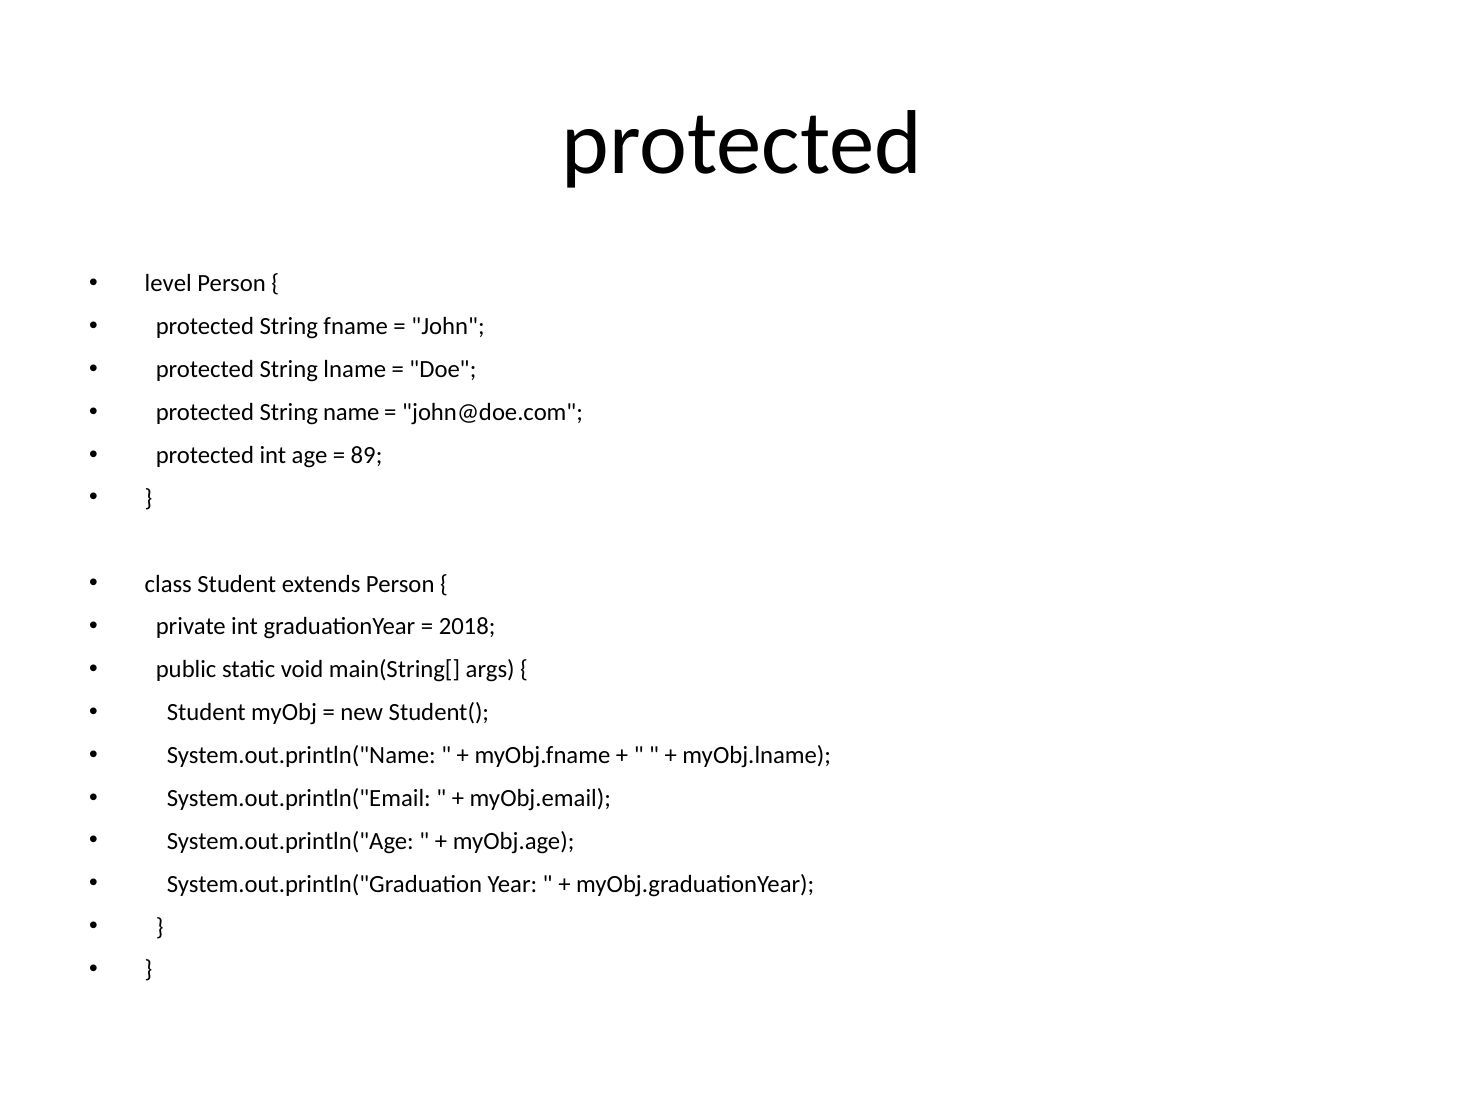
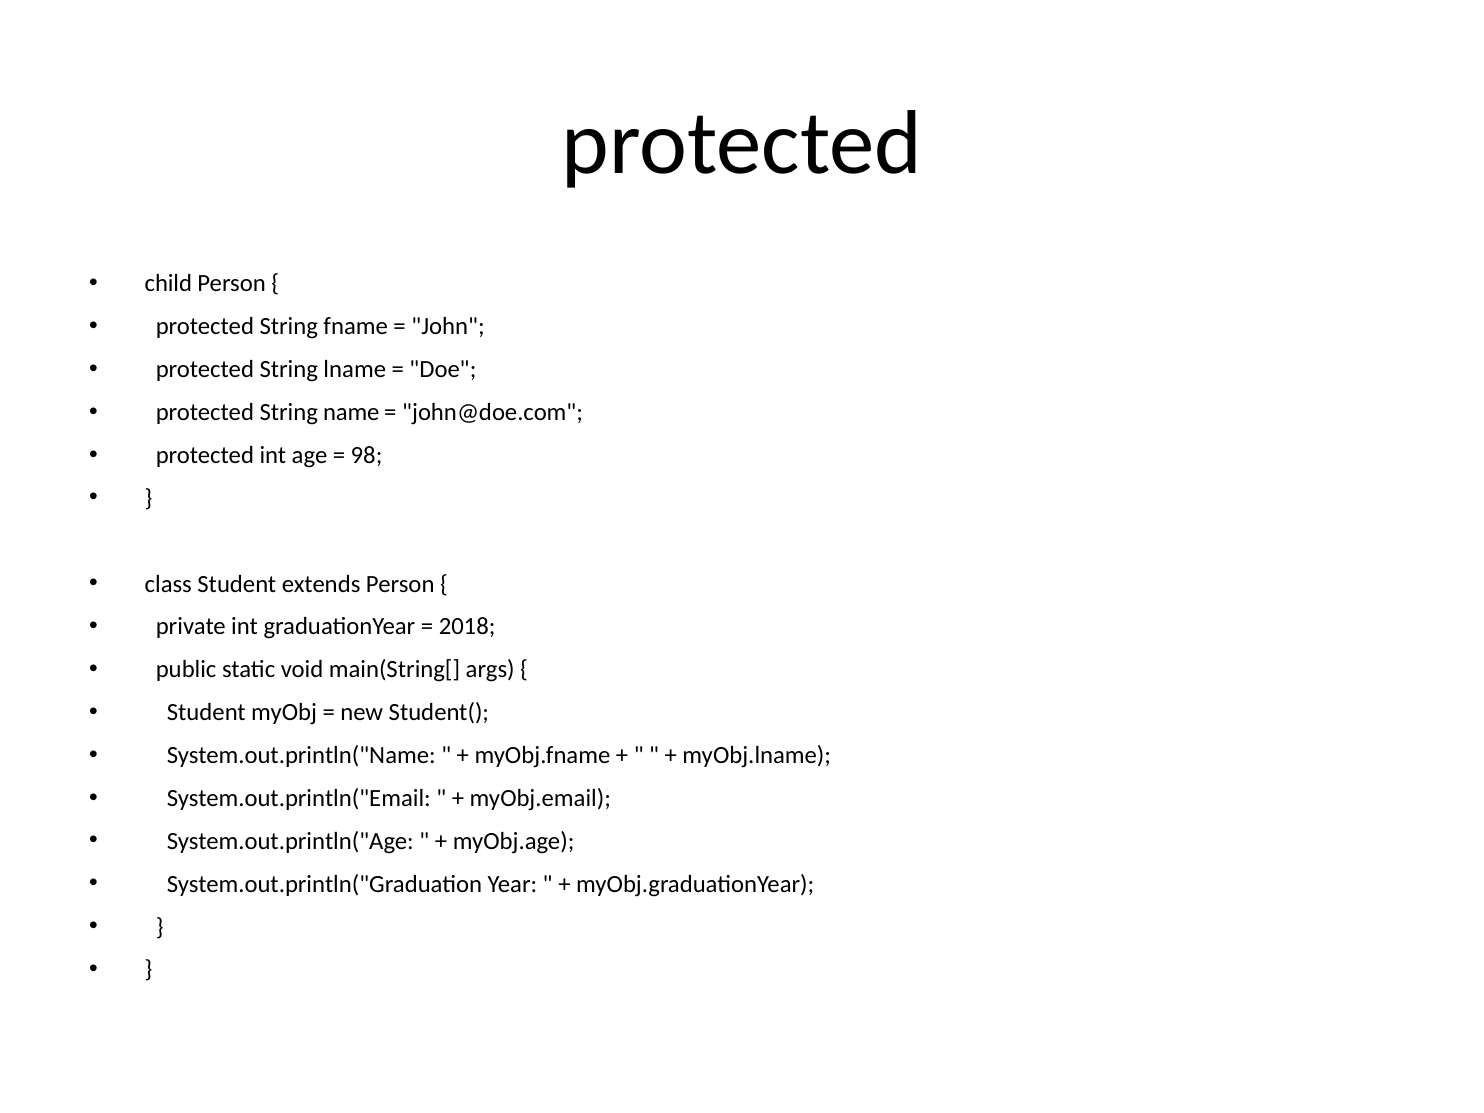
level: level -> child
89: 89 -> 98
